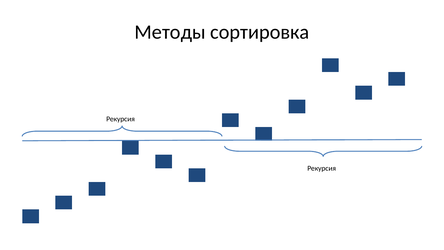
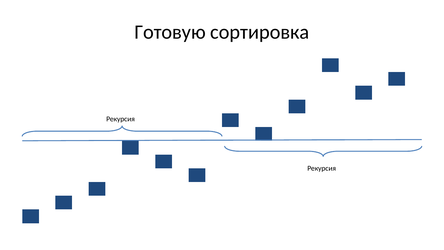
Методы: Методы -> Готовую
